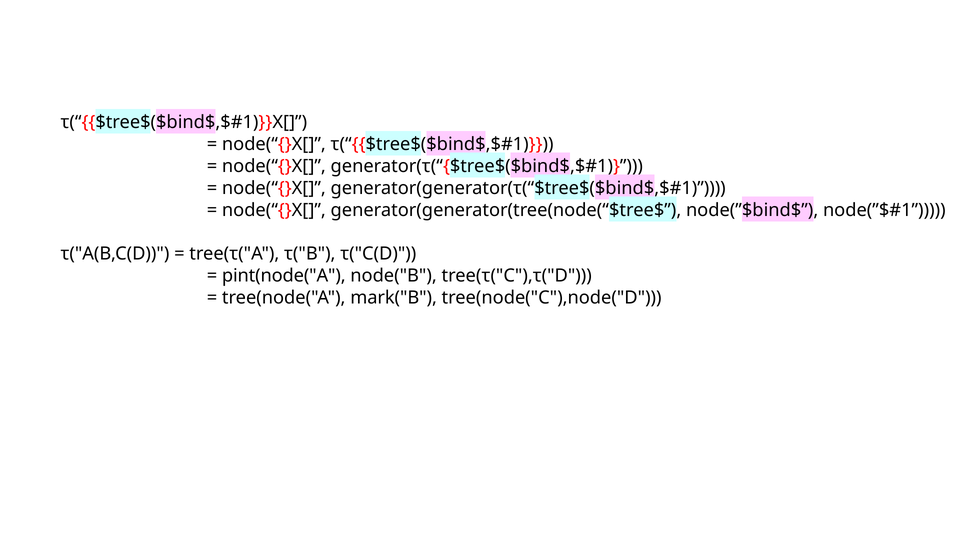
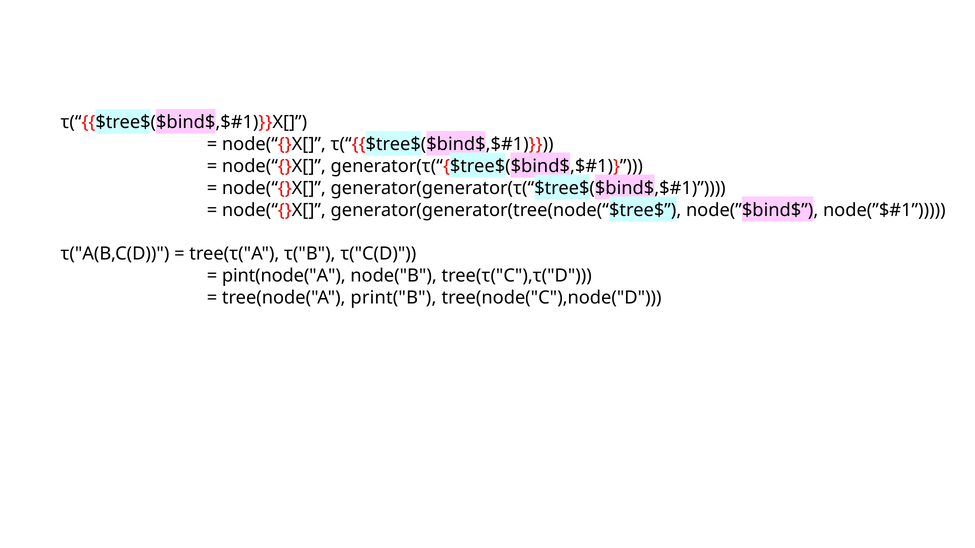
mark("B: mark("B -> print("B
